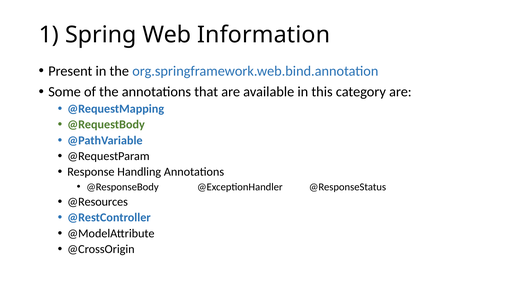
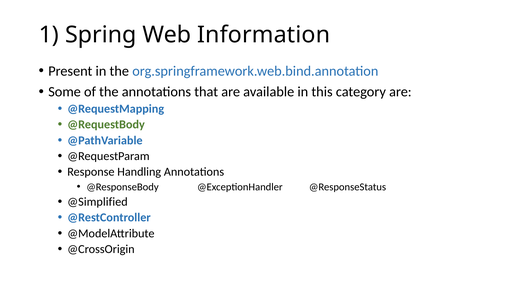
@Resources: @Resources -> @Simplified
